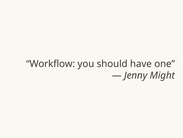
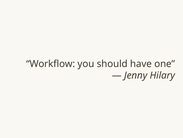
Might: Might -> Hilary
